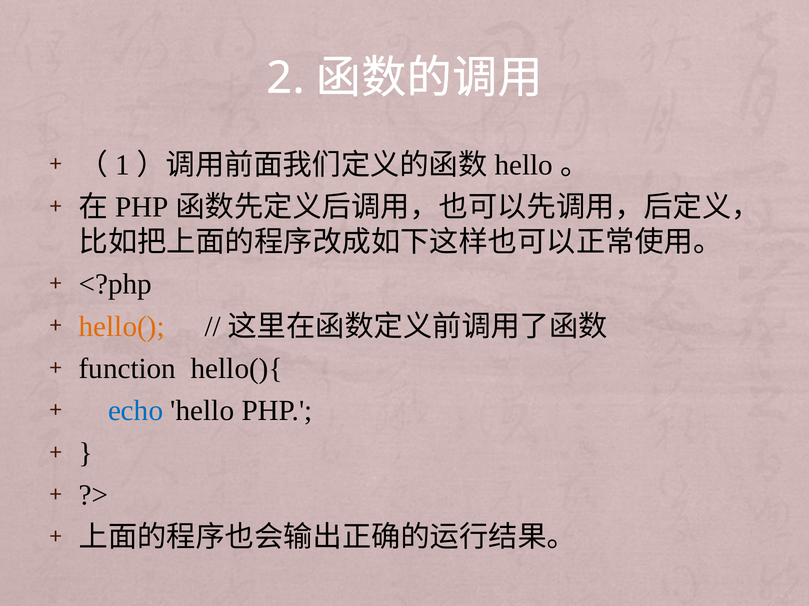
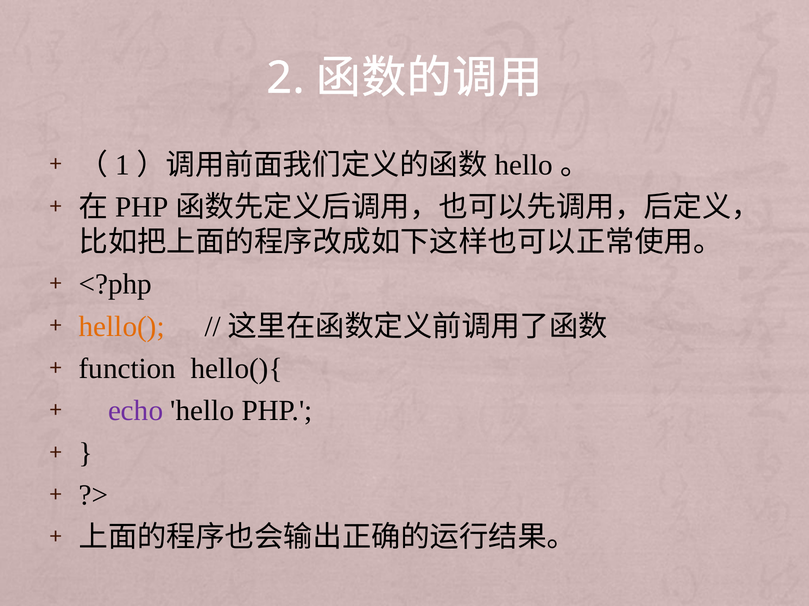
echo colour: blue -> purple
